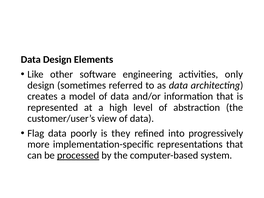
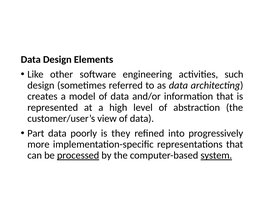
only: only -> such
Flag: Flag -> Part
system underline: none -> present
